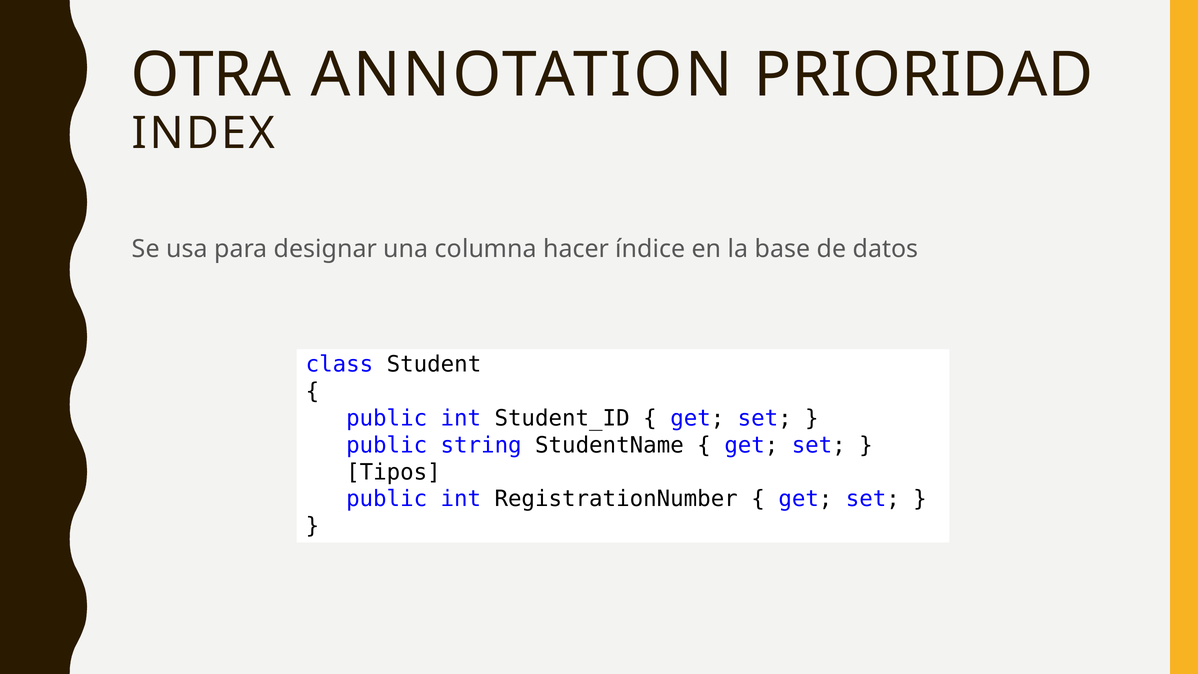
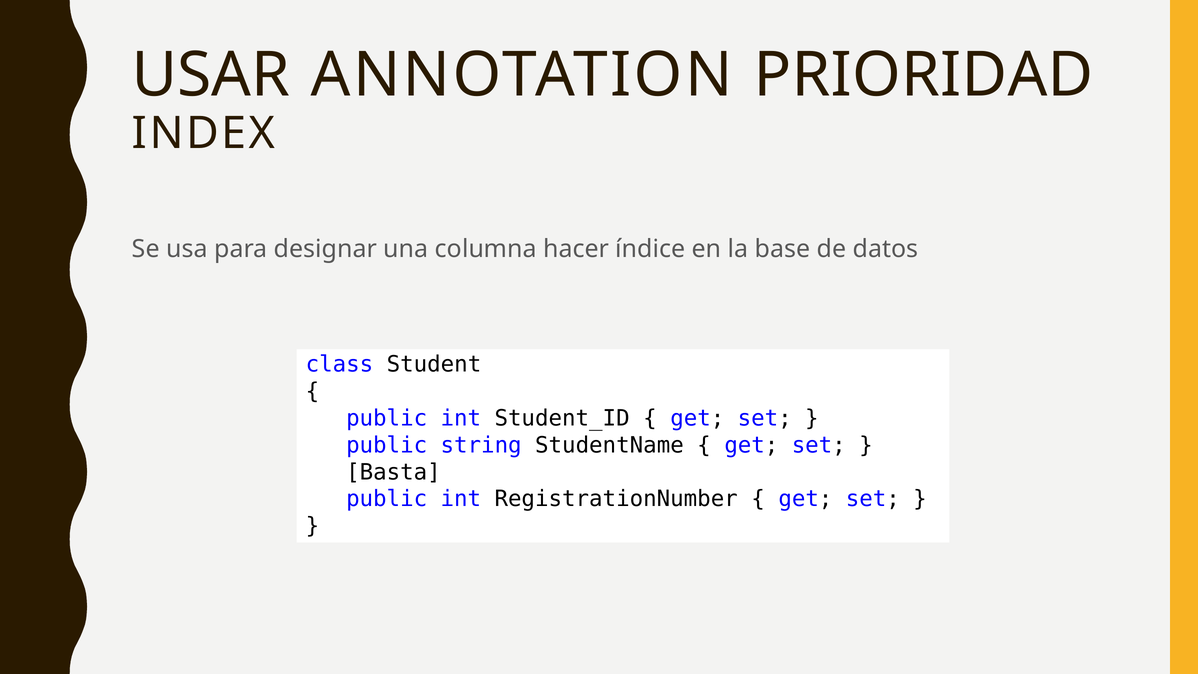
OTRA: OTRA -> USAR
Tipos: Tipos -> Basta
